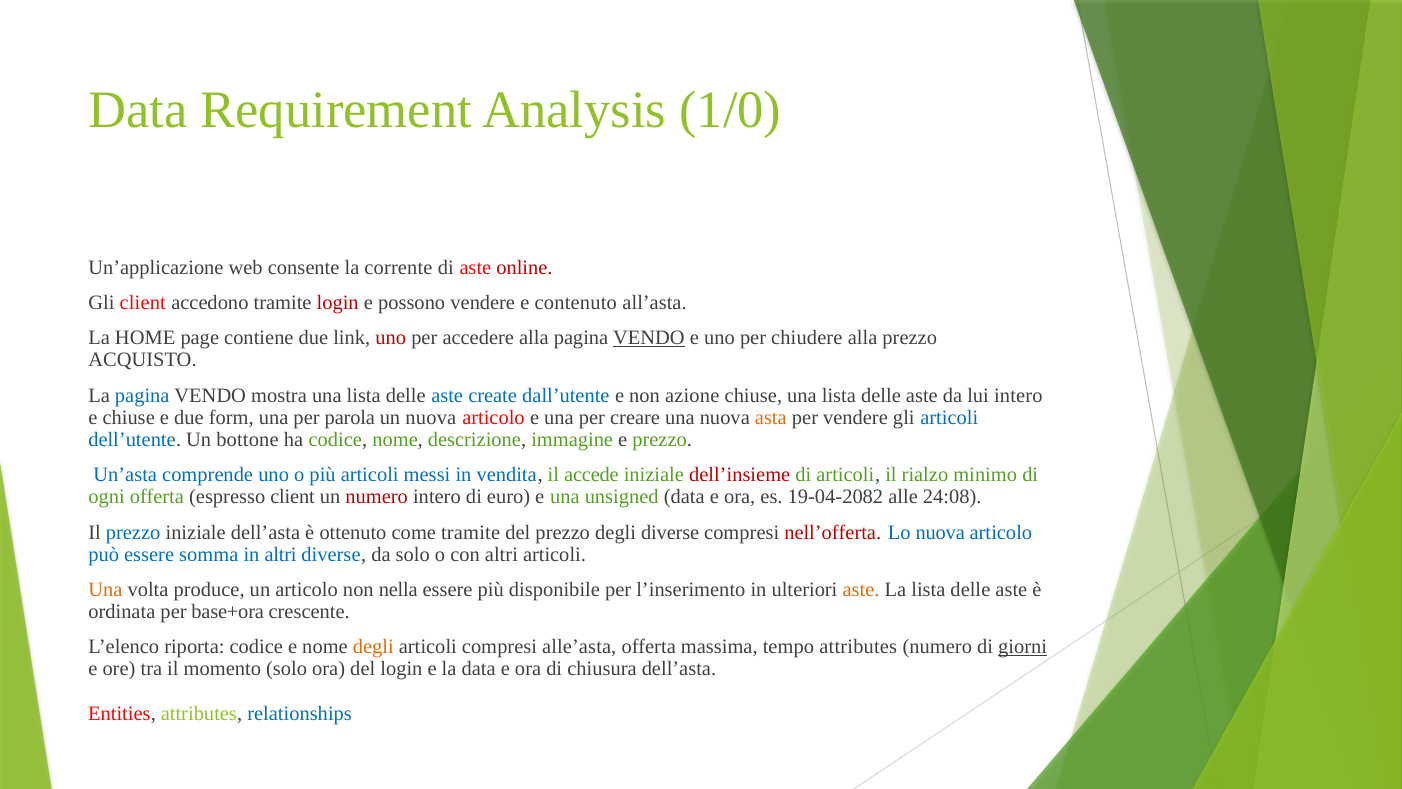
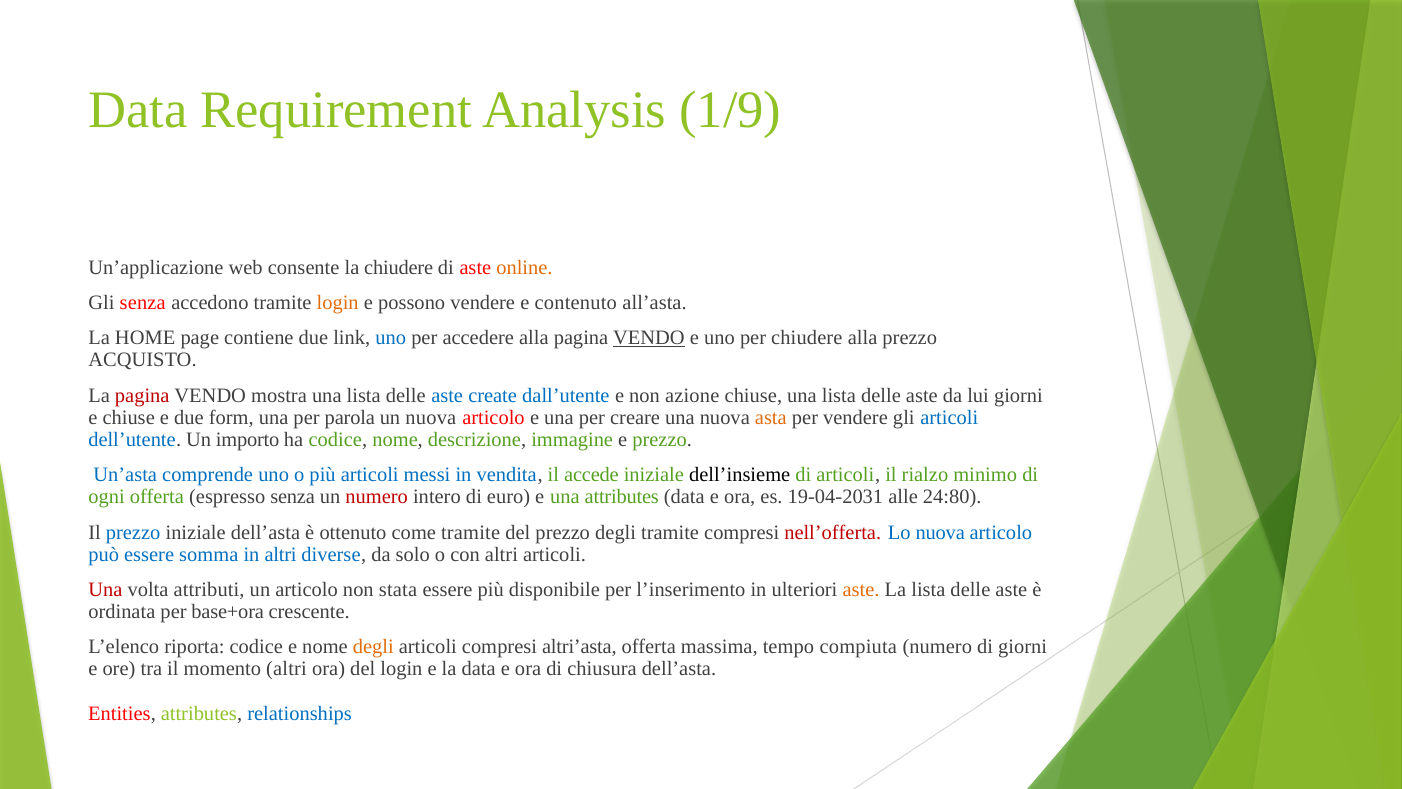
1/0: 1/0 -> 1/9
la corrente: corrente -> chiudere
online colour: red -> orange
Gli client: client -> senza
login at (338, 303) colour: red -> orange
uno at (391, 338) colour: red -> blue
pagina at (142, 395) colour: blue -> red
lui intero: intero -> giorni
bottone: bottone -> importo
dell’insieme colour: red -> black
espresso client: client -> senza
una unsigned: unsigned -> attributes
19-04-2082: 19-04-2082 -> 19-04-2031
24:08: 24:08 -> 24:80
degli diverse: diverse -> tramite
Una at (105, 589) colour: orange -> red
produce: produce -> attributi
nella: nella -> stata
alle’asta: alle’asta -> altri’asta
tempo attributes: attributes -> compiuta
giorni at (1023, 647) underline: present -> none
momento solo: solo -> altri
